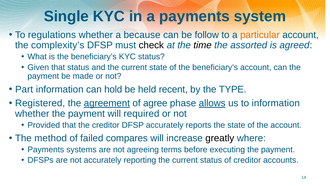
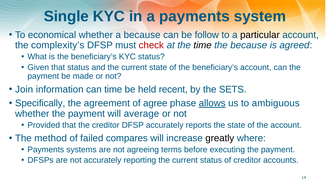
regulations: regulations -> economical
particular colour: orange -> black
check colour: black -> red
the assorted: assorted -> because
Part: Part -> Join
can hold: hold -> time
TYPE: TYPE -> SETS
Registered: Registered -> Specifically
agreement underline: present -> none
to information: information -> ambiguous
required: required -> average
